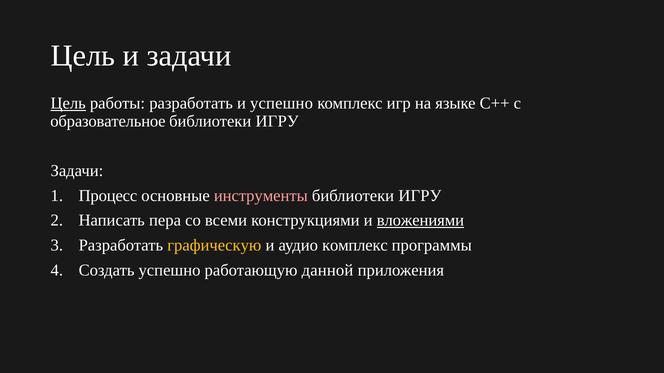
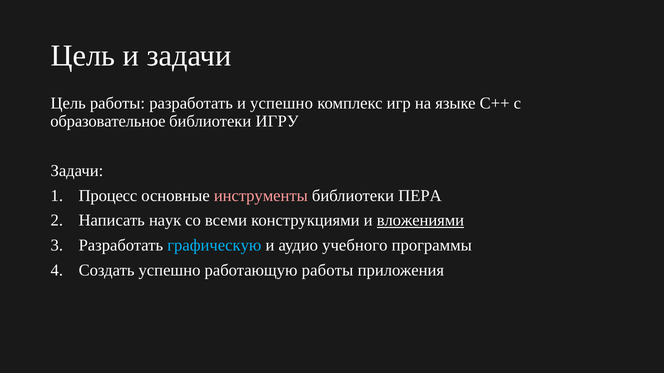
Цель at (68, 103) underline: present -> none
ИГРУ at (420, 196): ИГРУ -> ПЕРА
пера: пера -> наук
графическую colour: yellow -> light blue
аудио комплекс: комплекс -> учебного
работающую данной: данной -> работы
